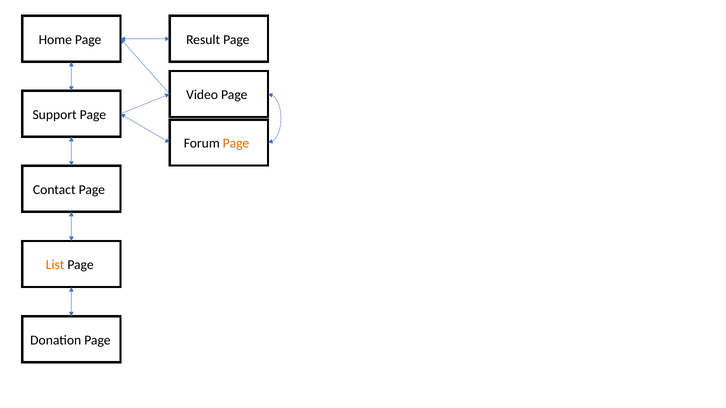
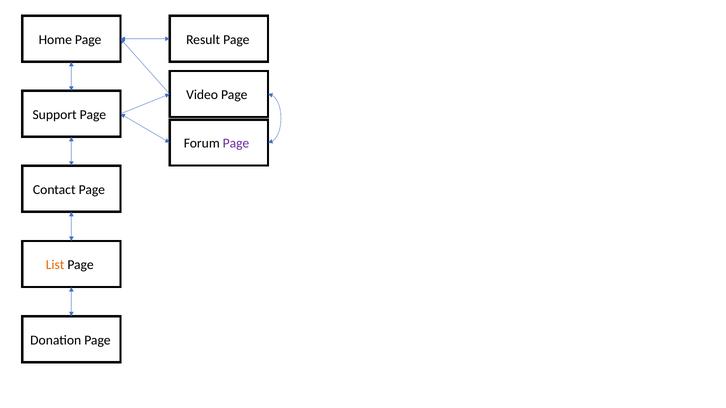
Page at (236, 144) colour: orange -> purple
